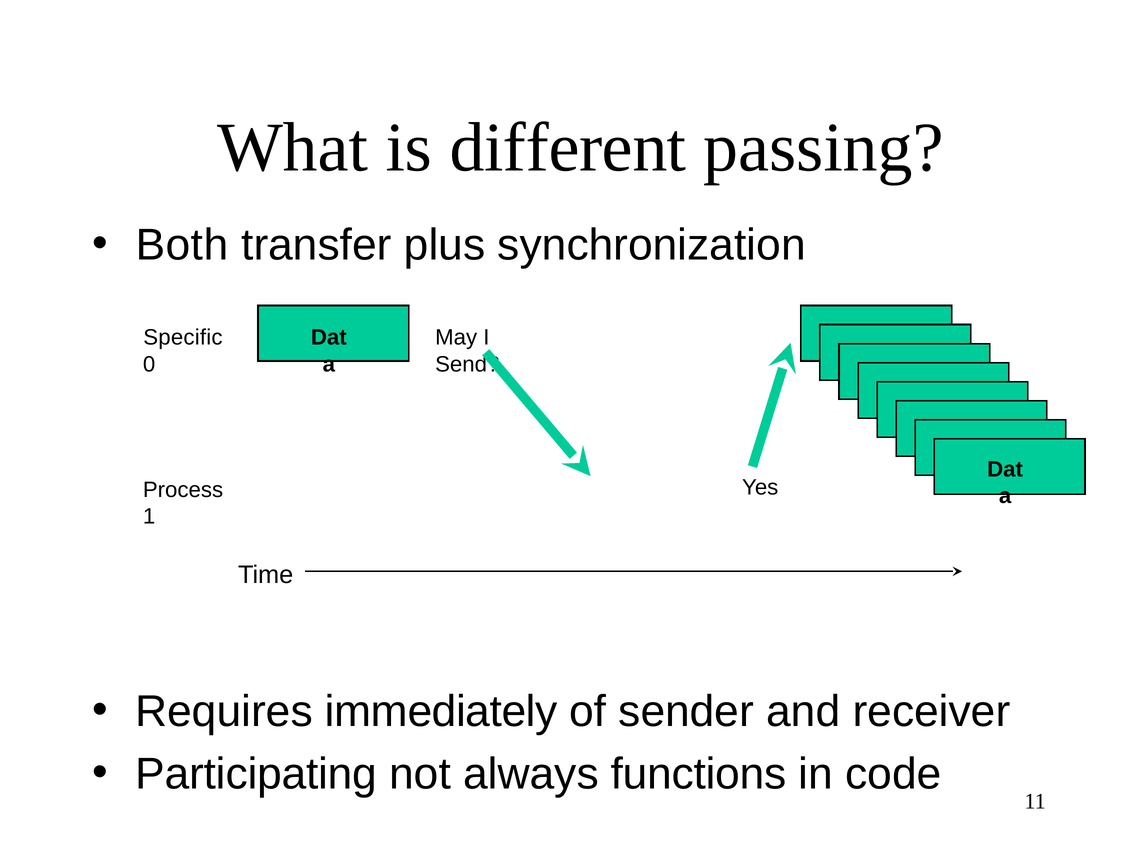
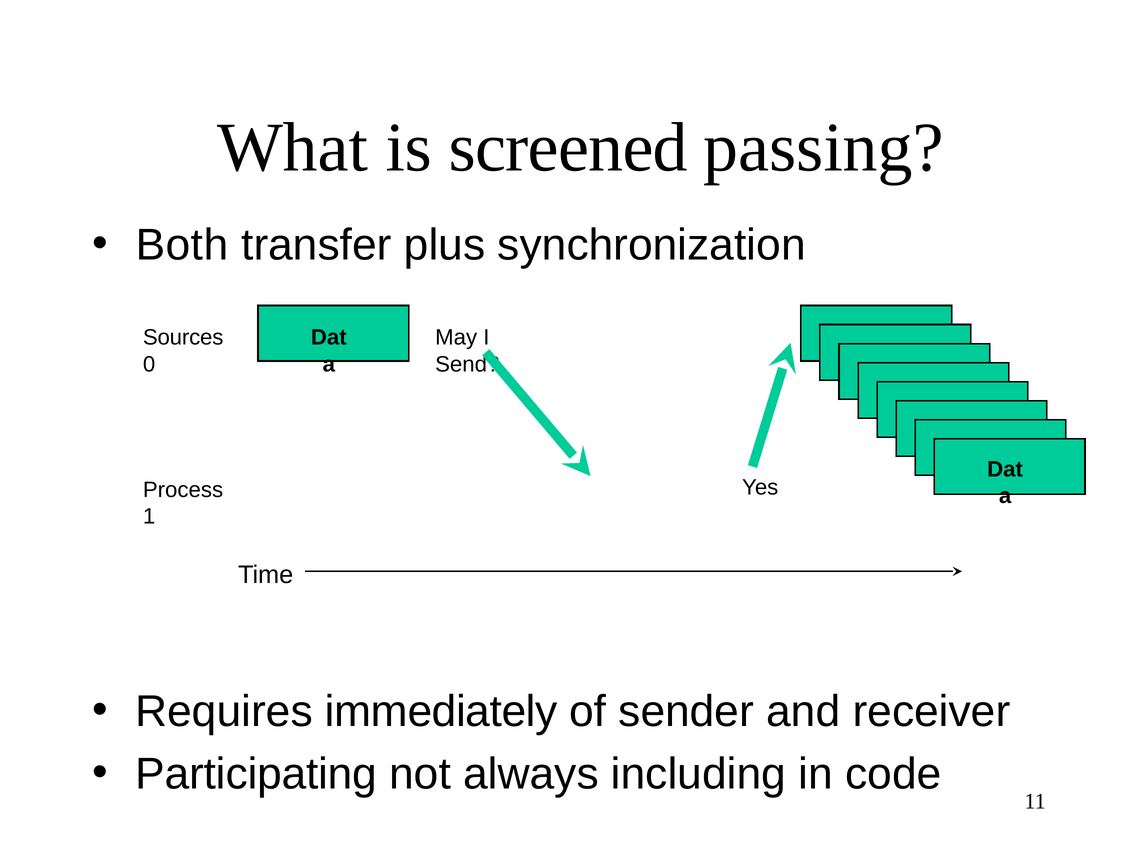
different: different -> screened
Specific: Specific -> Sources
functions: functions -> including
